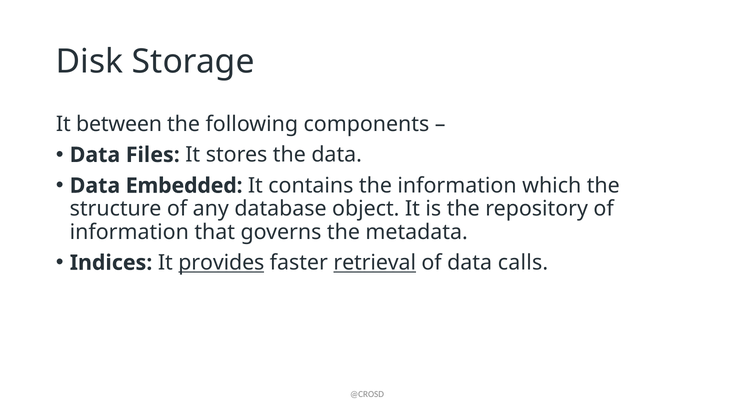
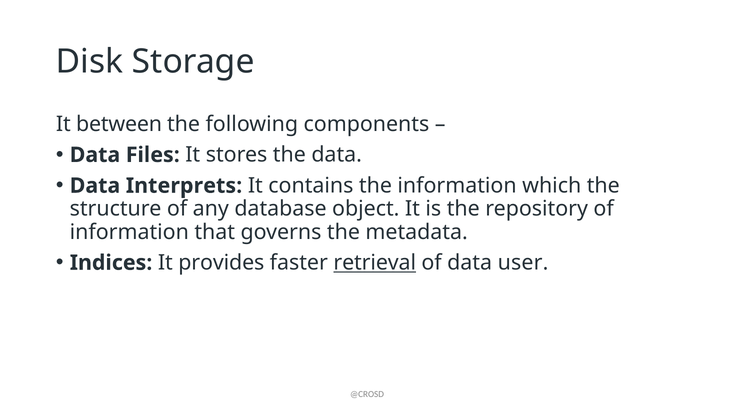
Embedded: Embedded -> Interprets
provides underline: present -> none
calls: calls -> user
